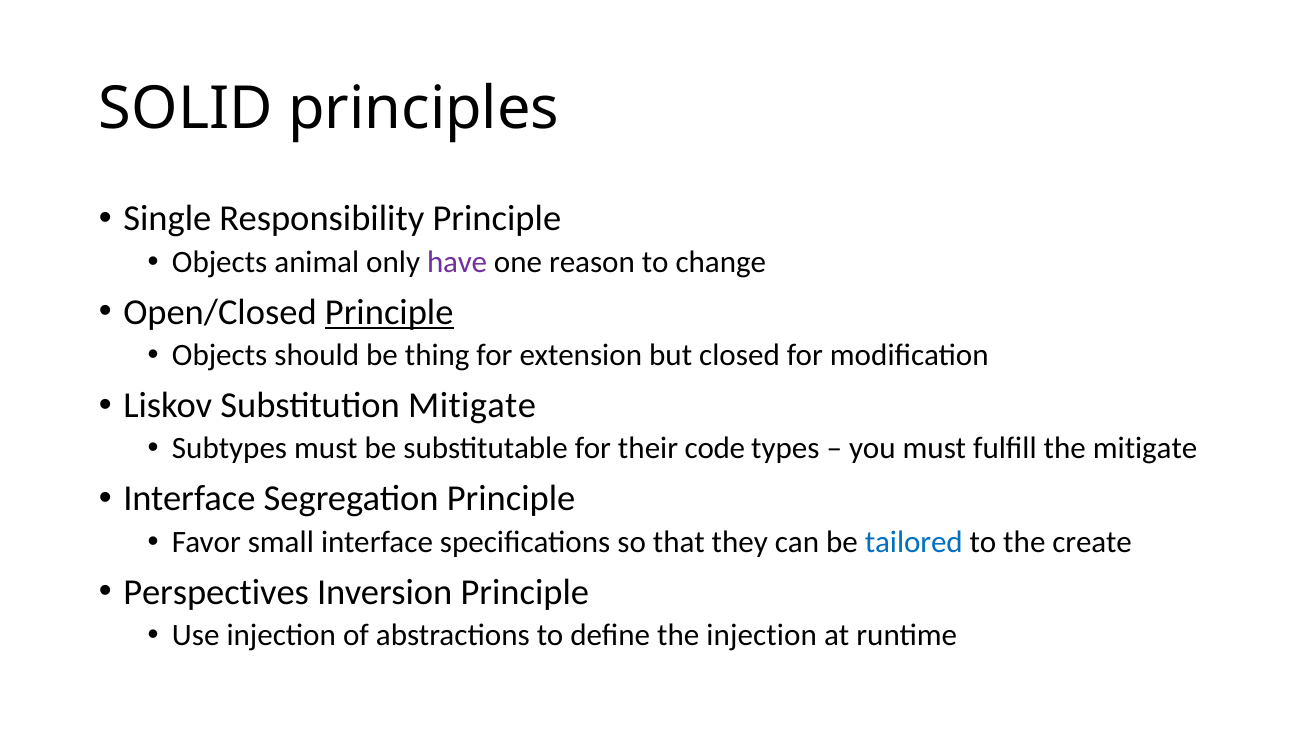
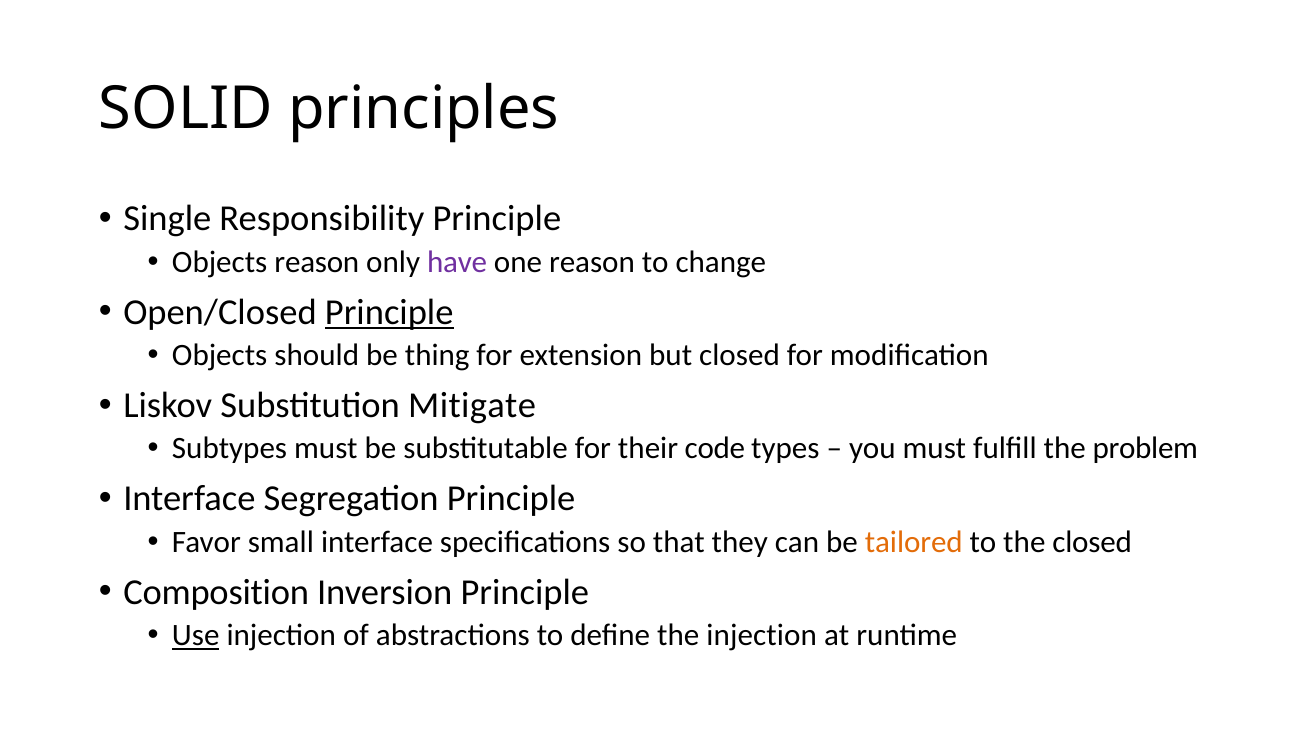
Objects animal: animal -> reason
the mitigate: mitigate -> problem
tailored colour: blue -> orange
the create: create -> closed
Perspectives: Perspectives -> Composition
Use underline: none -> present
